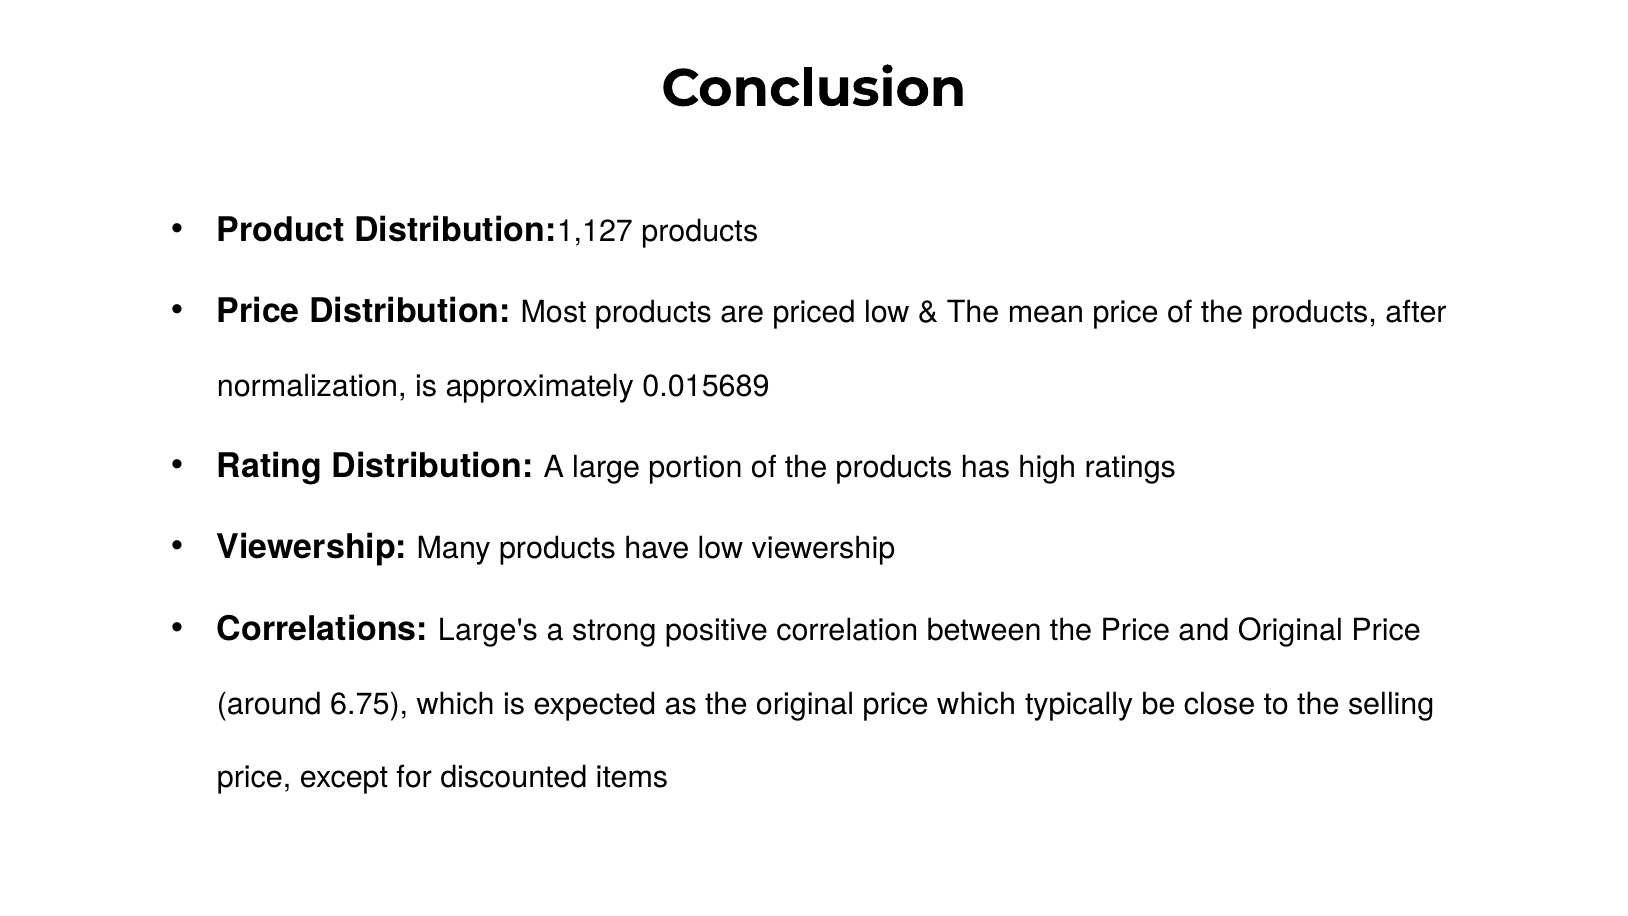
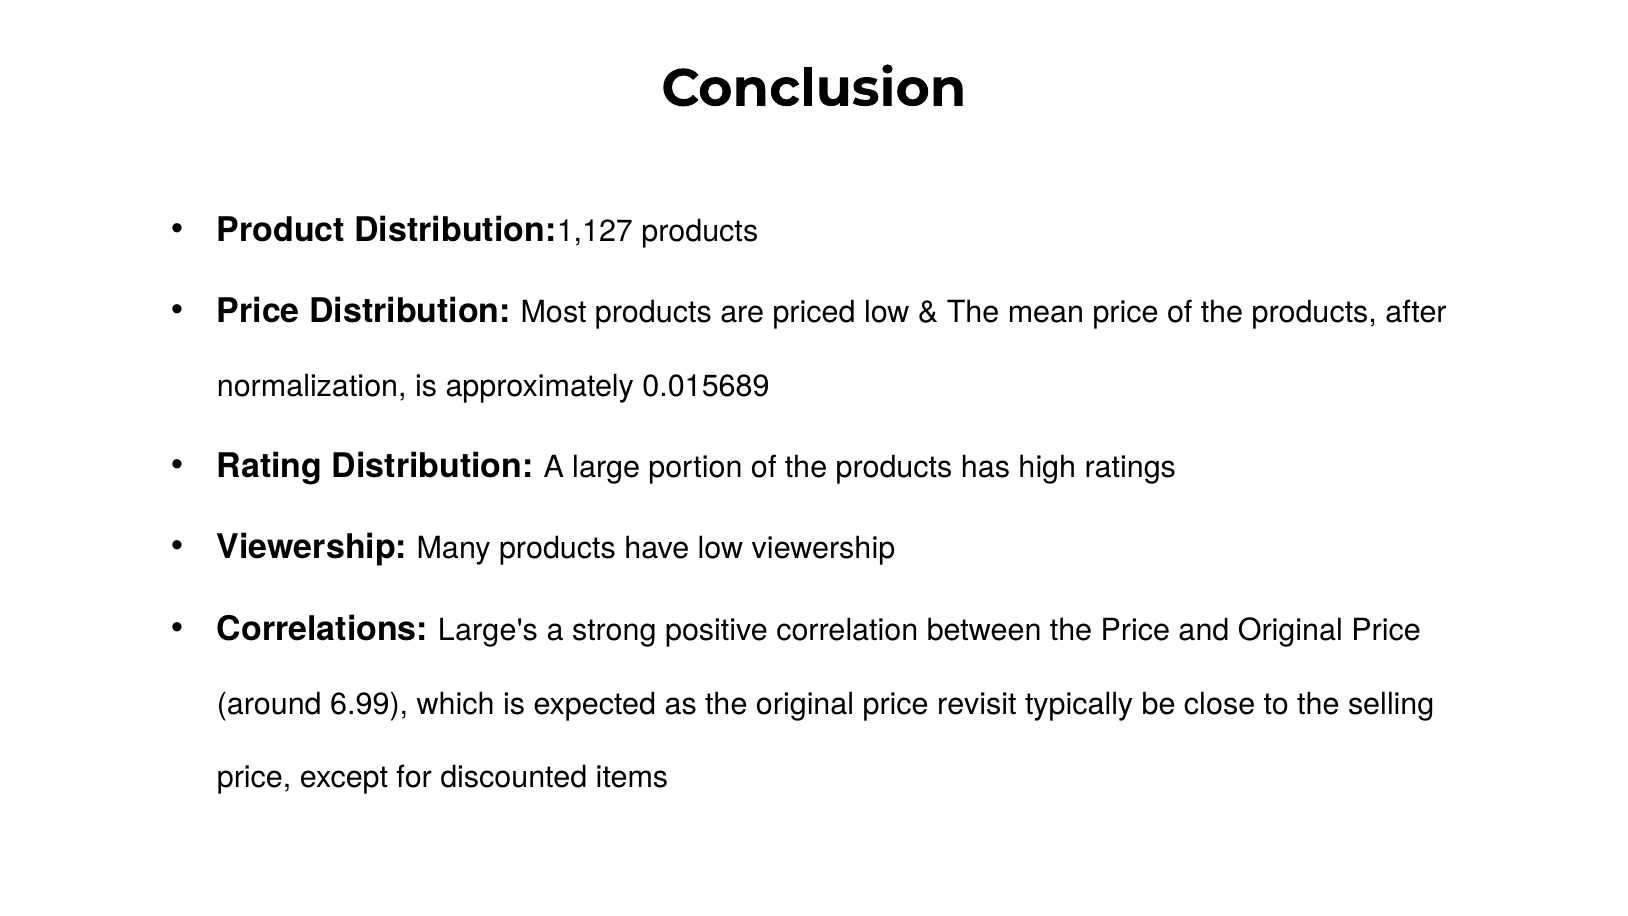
6.75: 6.75 -> 6.99
price which: which -> revisit
